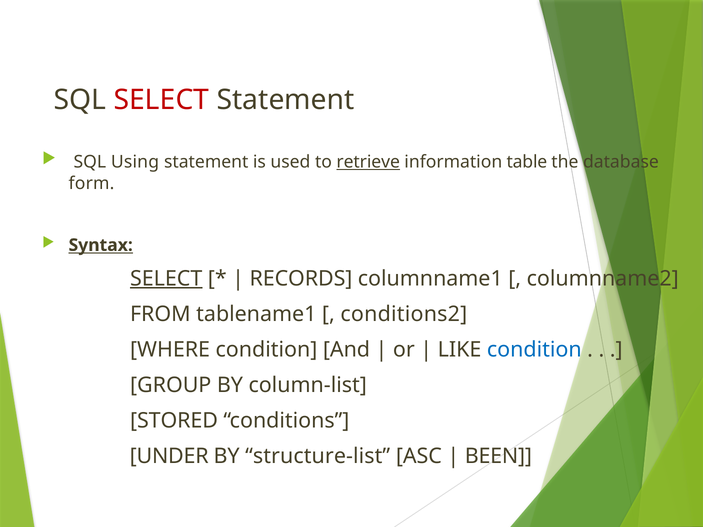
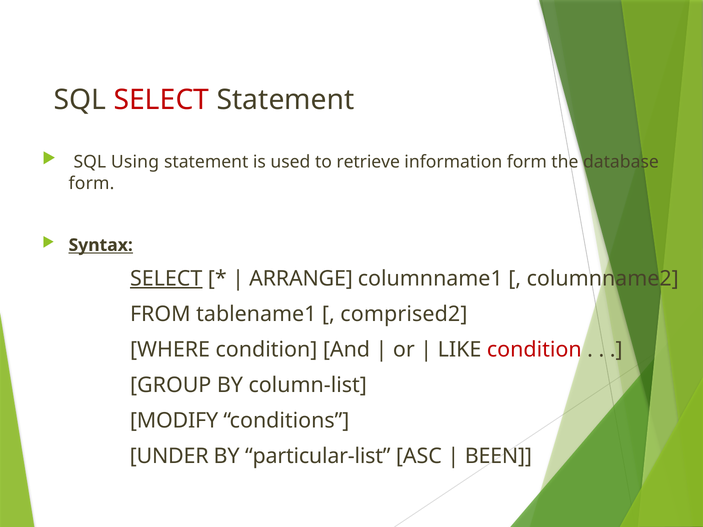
retrieve underline: present -> none
information table: table -> form
RECORDS: RECORDS -> ARRANGE
conditions2: conditions2 -> comprised2
condition at (534, 350) colour: blue -> red
STORED: STORED -> MODIFY
structure-list: structure-list -> particular-list
